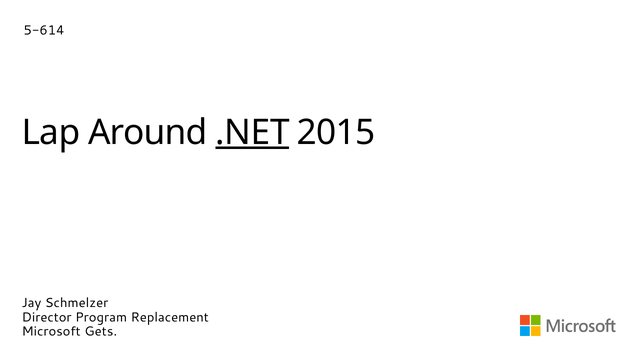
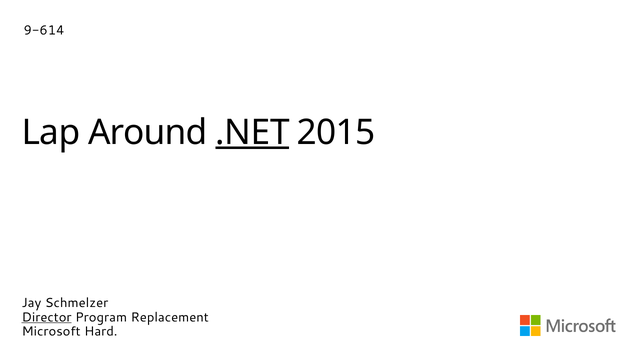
5-614: 5-614 -> 9-614
Director underline: none -> present
Gets: Gets -> Hard
